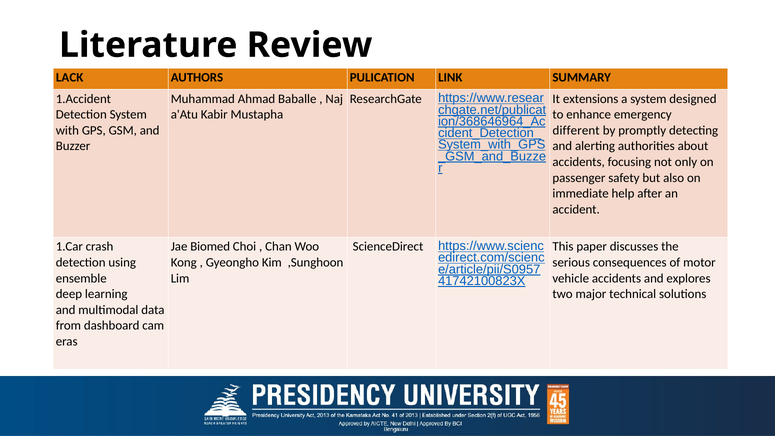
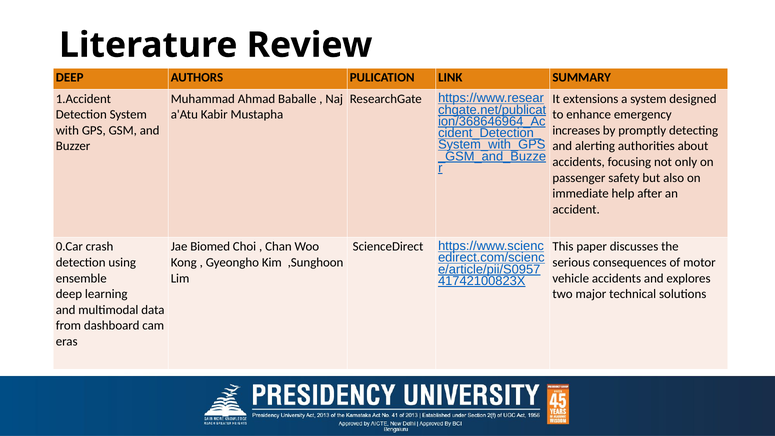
LACK at (70, 78): LACK -> DEEP
different: different -> increases
1.Car: 1.Car -> 0.Car
